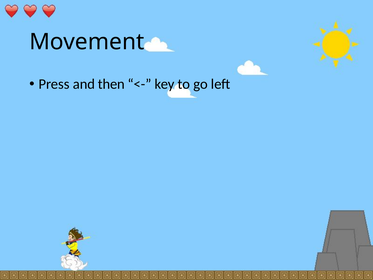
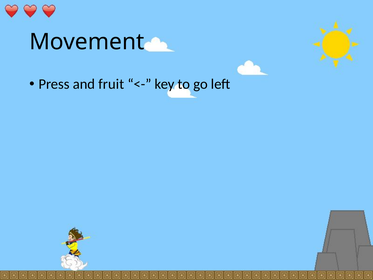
then: then -> fruit
